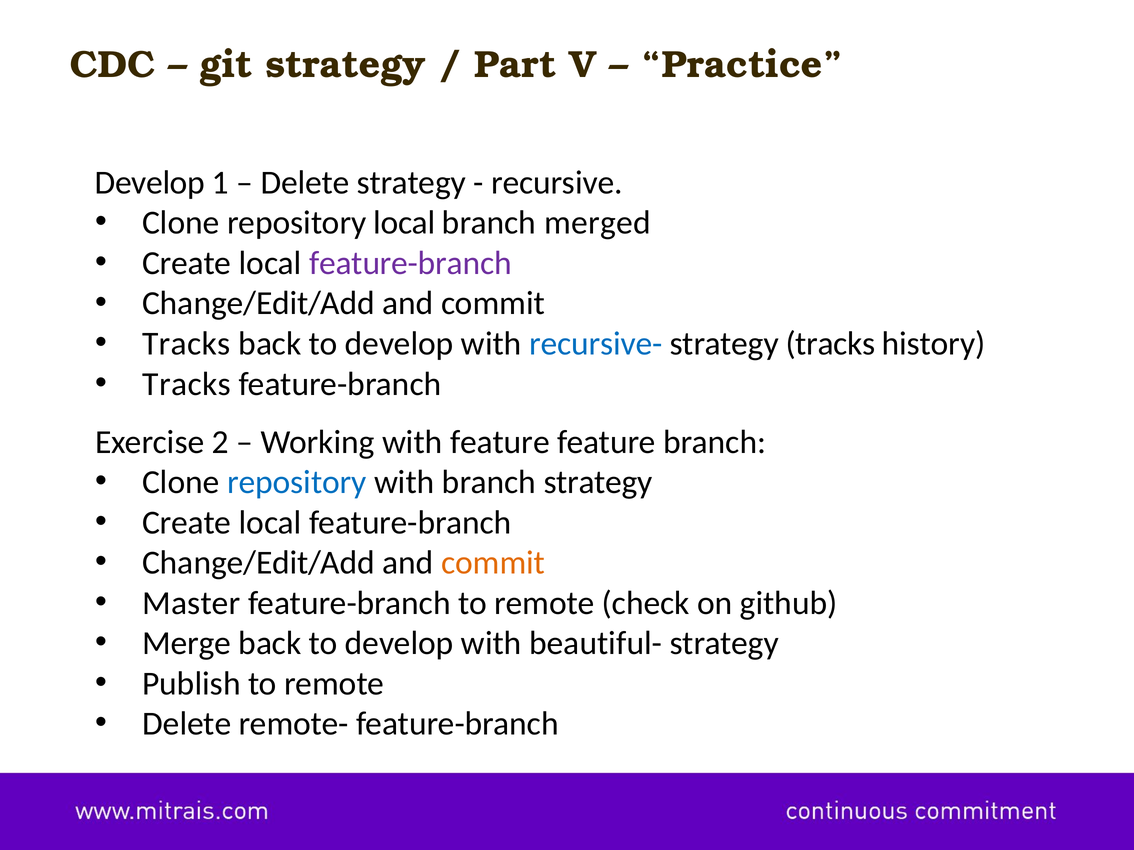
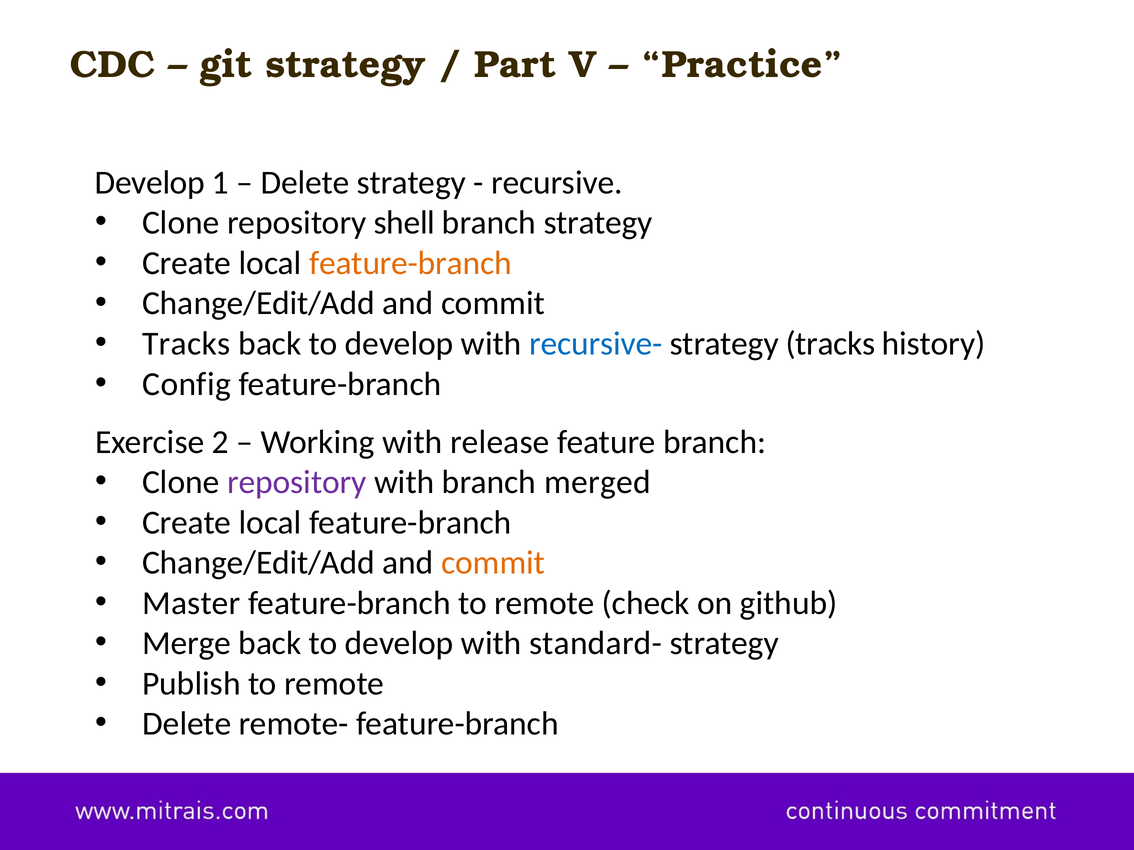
repository local: local -> shell
branch merged: merged -> strategy
feature-branch at (410, 263) colour: purple -> orange
Tracks at (187, 384): Tracks -> Config
with feature: feature -> release
repository at (297, 483) colour: blue -> purple
branch strategy: strategy -> merged
beautiful-: beautiful- -> standard-
